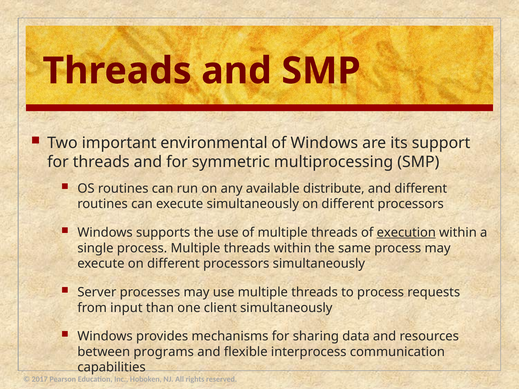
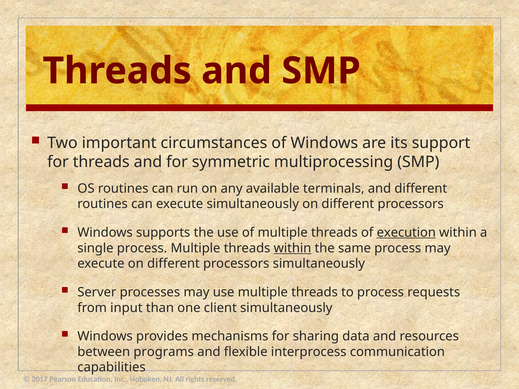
environmental: environmental -> circumstances
distribute: distribute -> terminals
within at (293, 248) underline: none -> present
